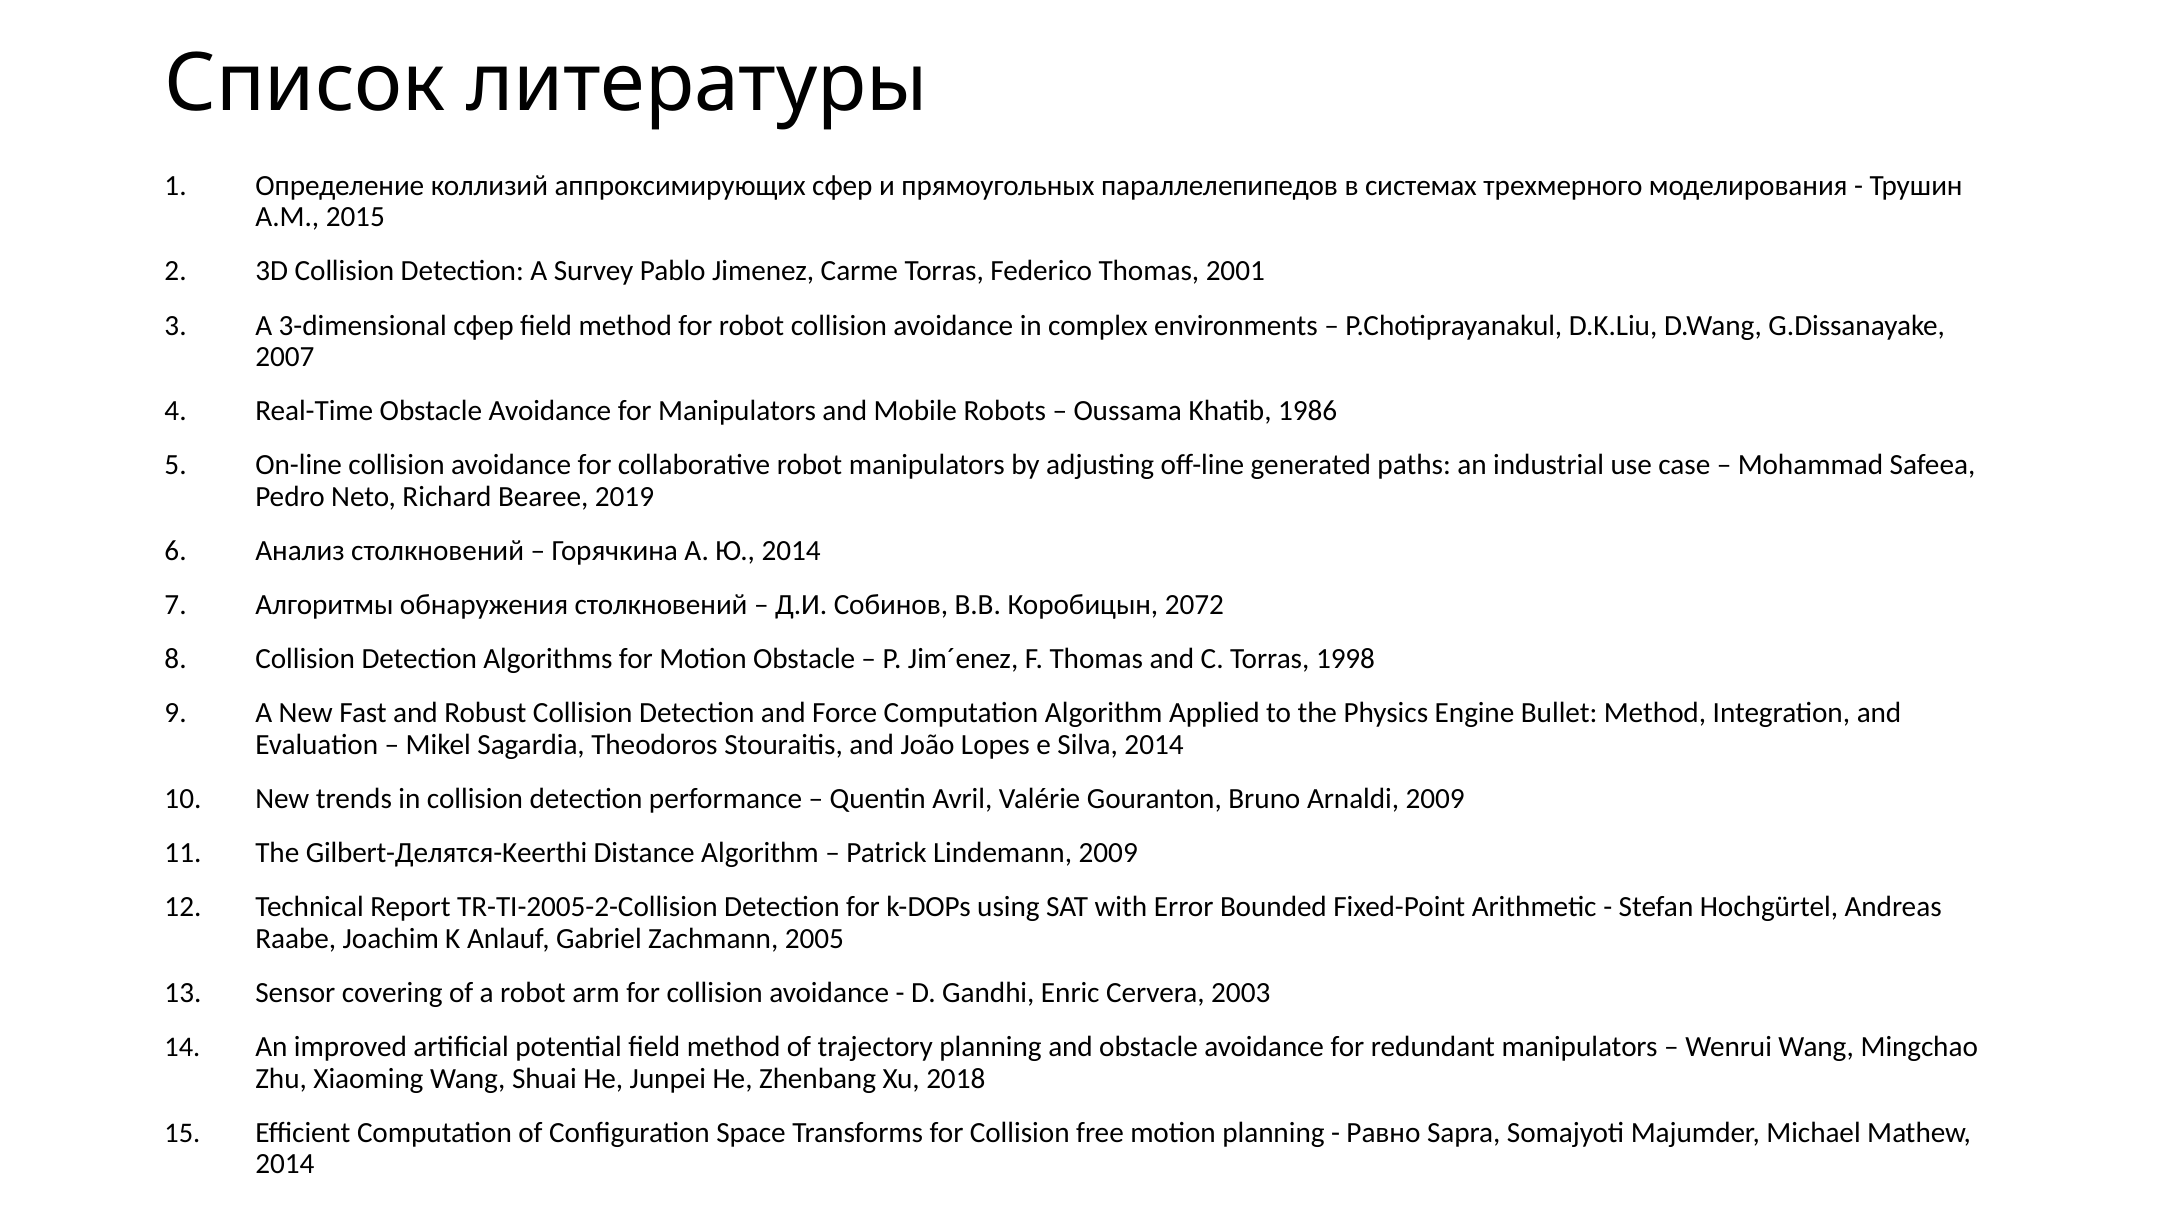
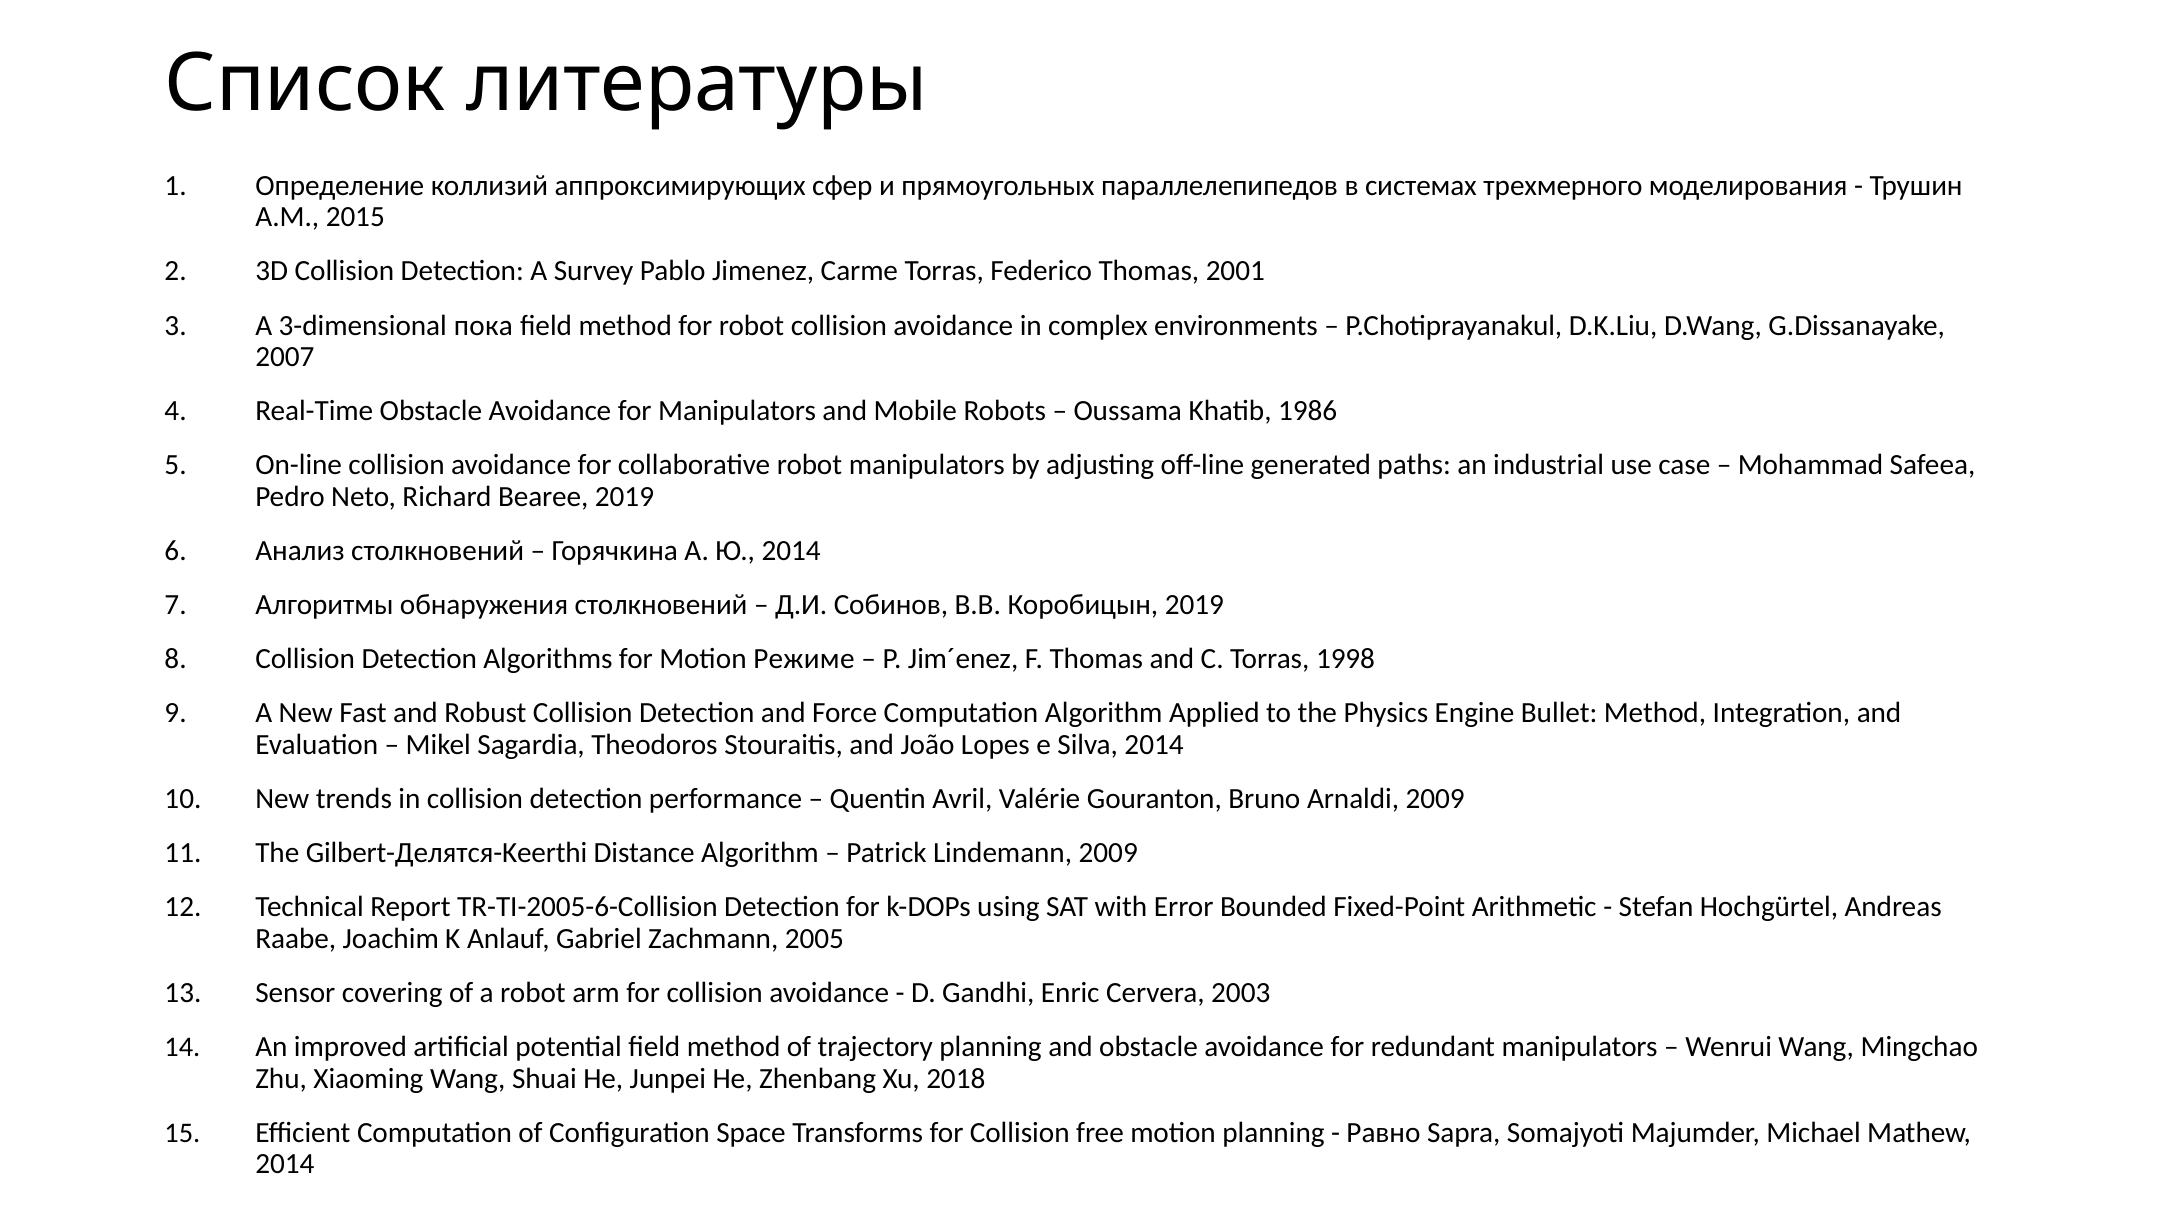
3-dimensional сфер: сфер -> пока
Коробицын 2072: 2072 -> 2019
Motion Obstacle: Obstacle -> Режиме
TR-TI-2005-2-Collision: TR-TI-2005-2-Collision -> TR-TI-2005-6-Collision
